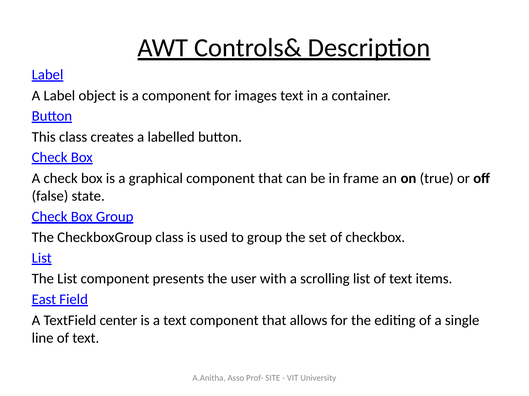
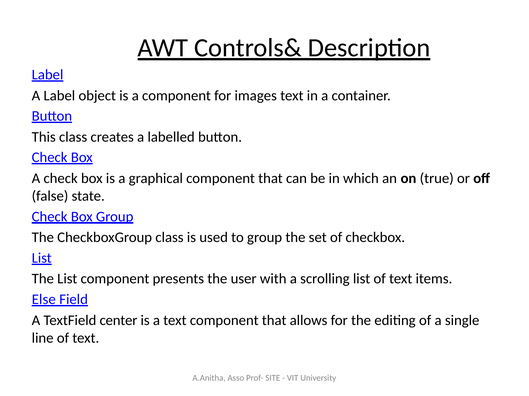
frame: frame -> which
East: East -> Else
